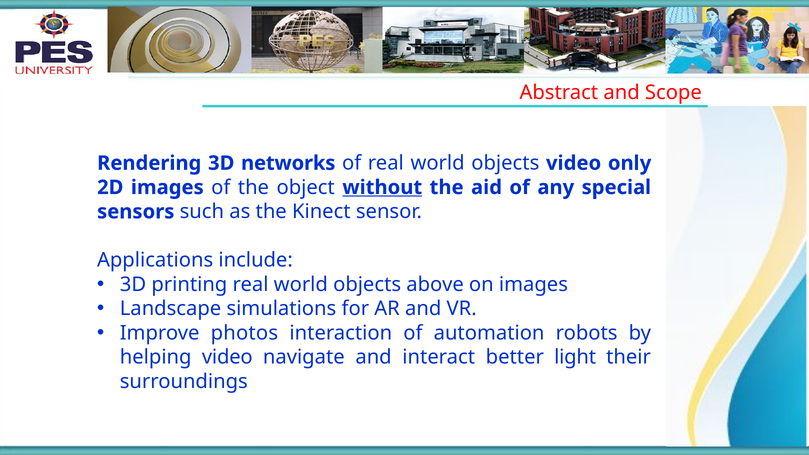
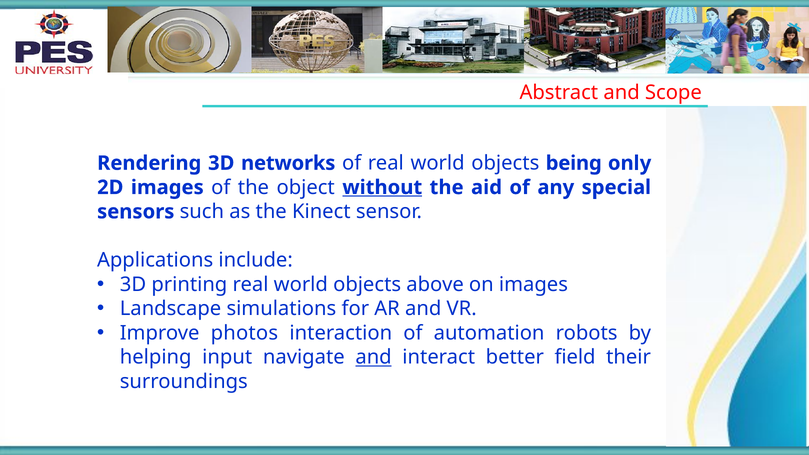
objects video: video -> being
helping video: video -> input
and at (374, 357) underline: none -> present
light: light -> field
